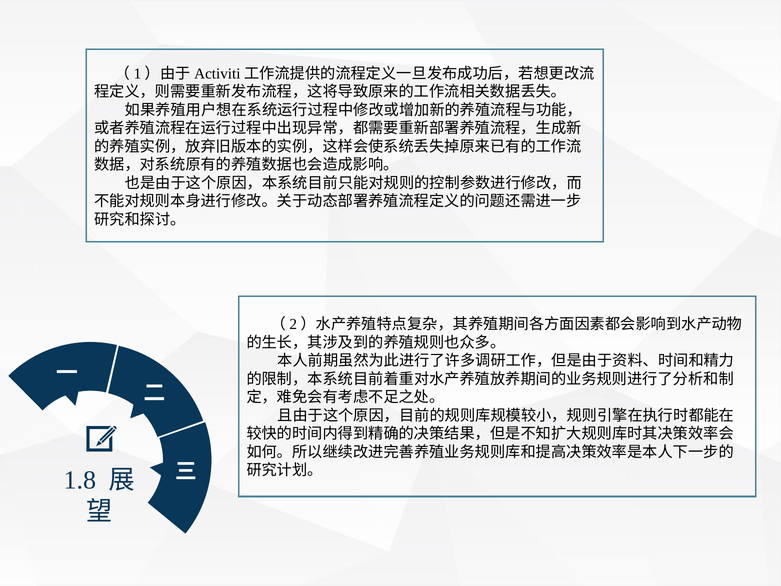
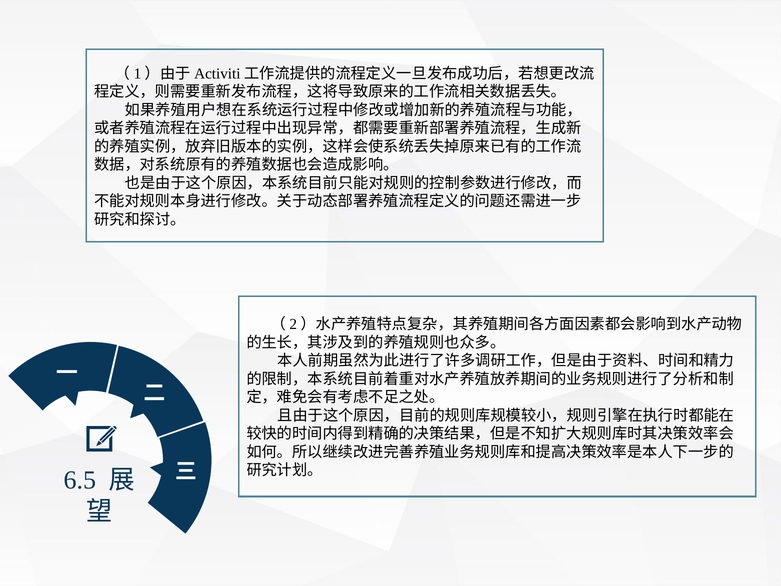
1.8: 1.8 -> 6.5
